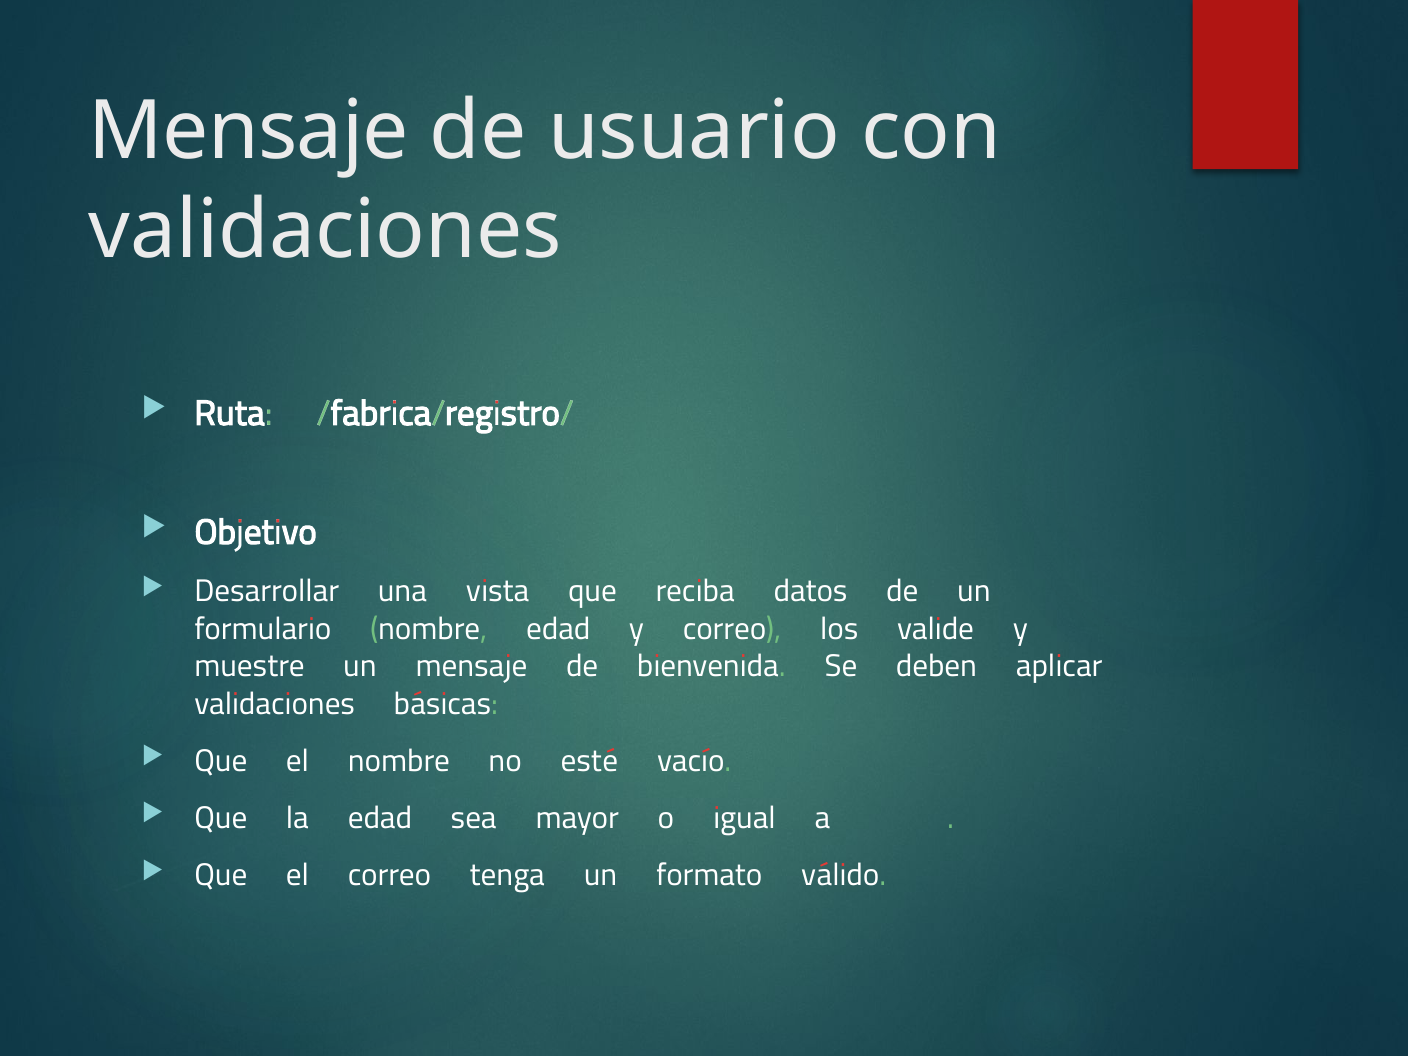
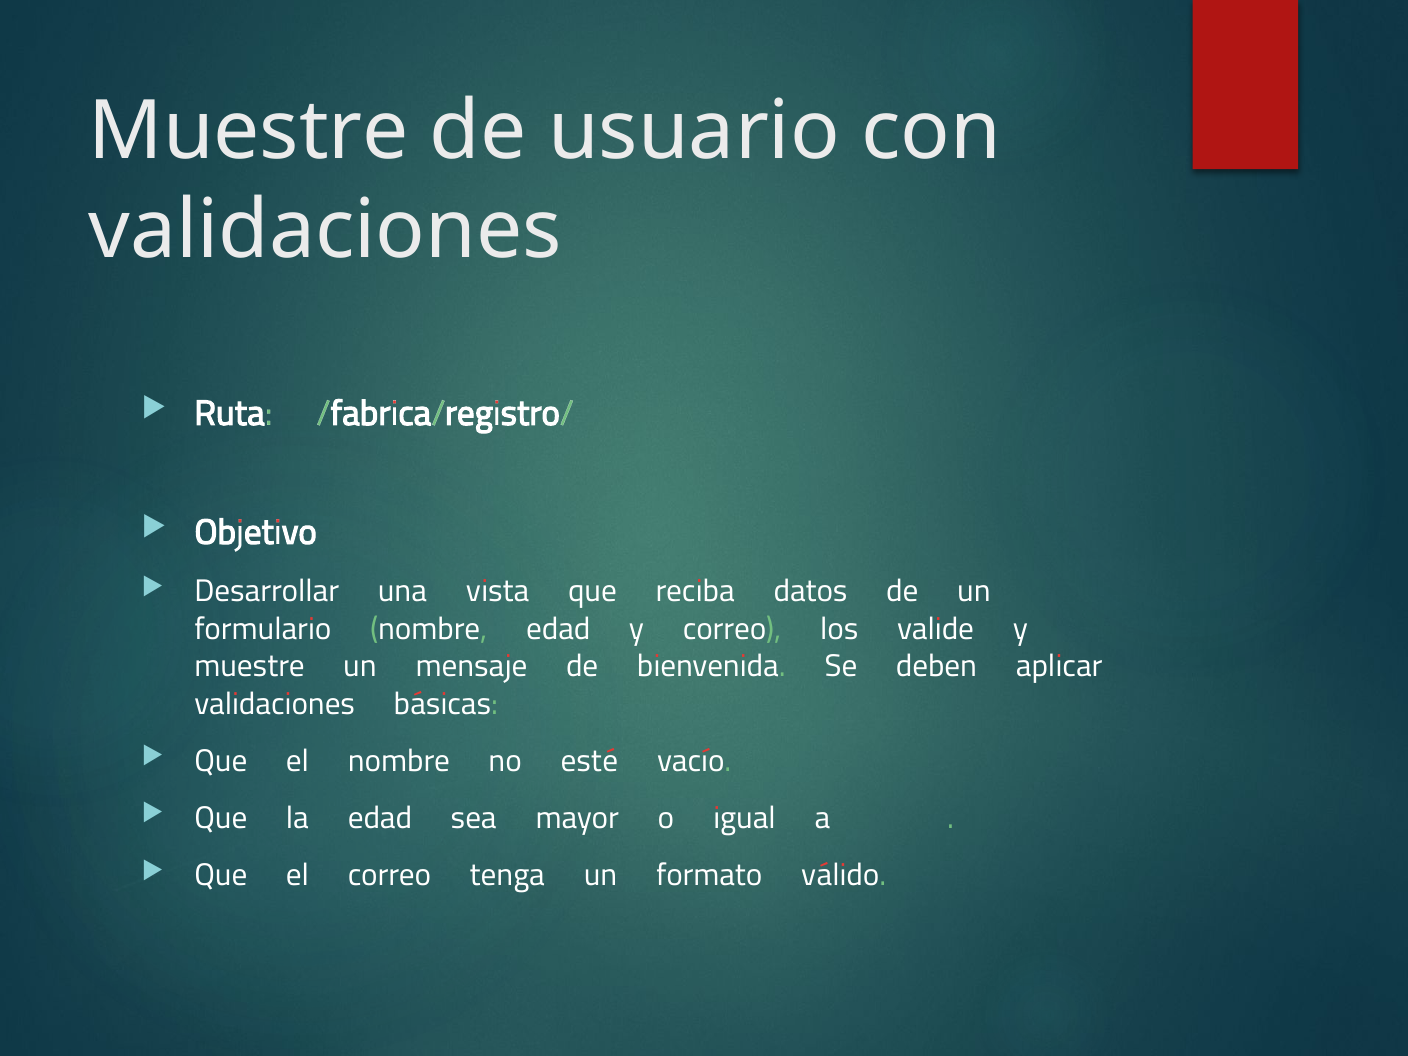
Mensaje at (249, 132): Mensaje -> Muestre
